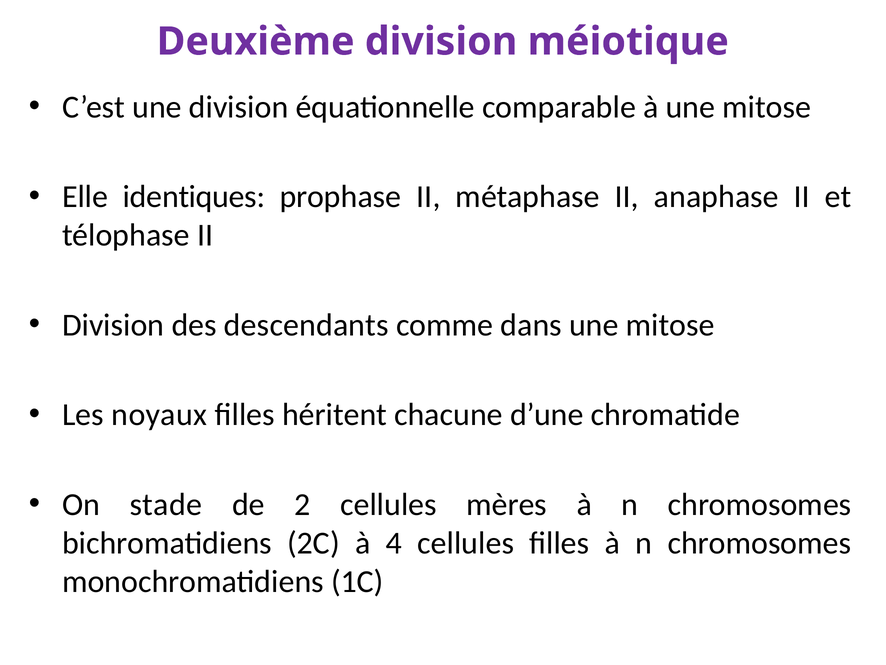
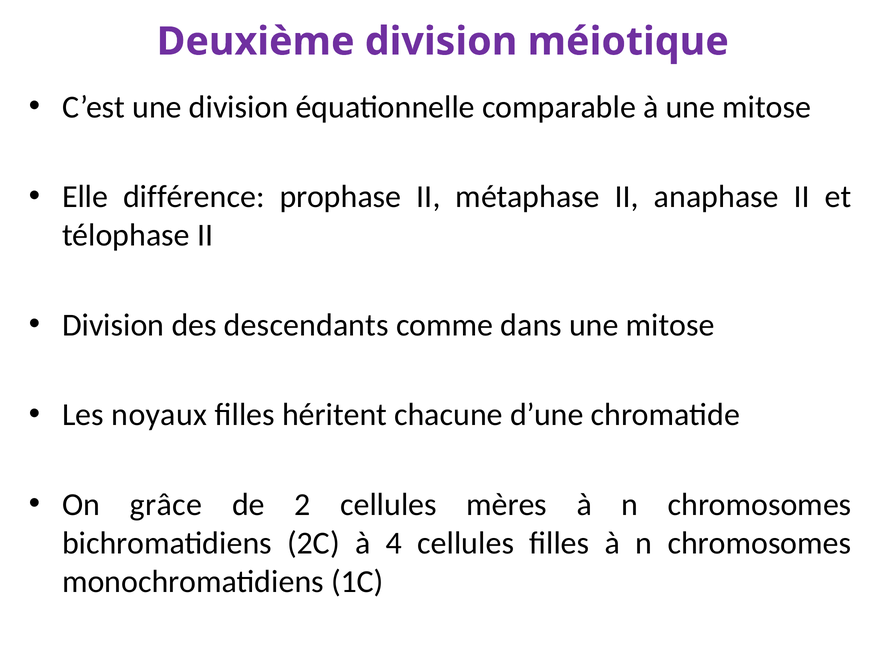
identiques: identiques -> différence
stade: stade -> grâce
